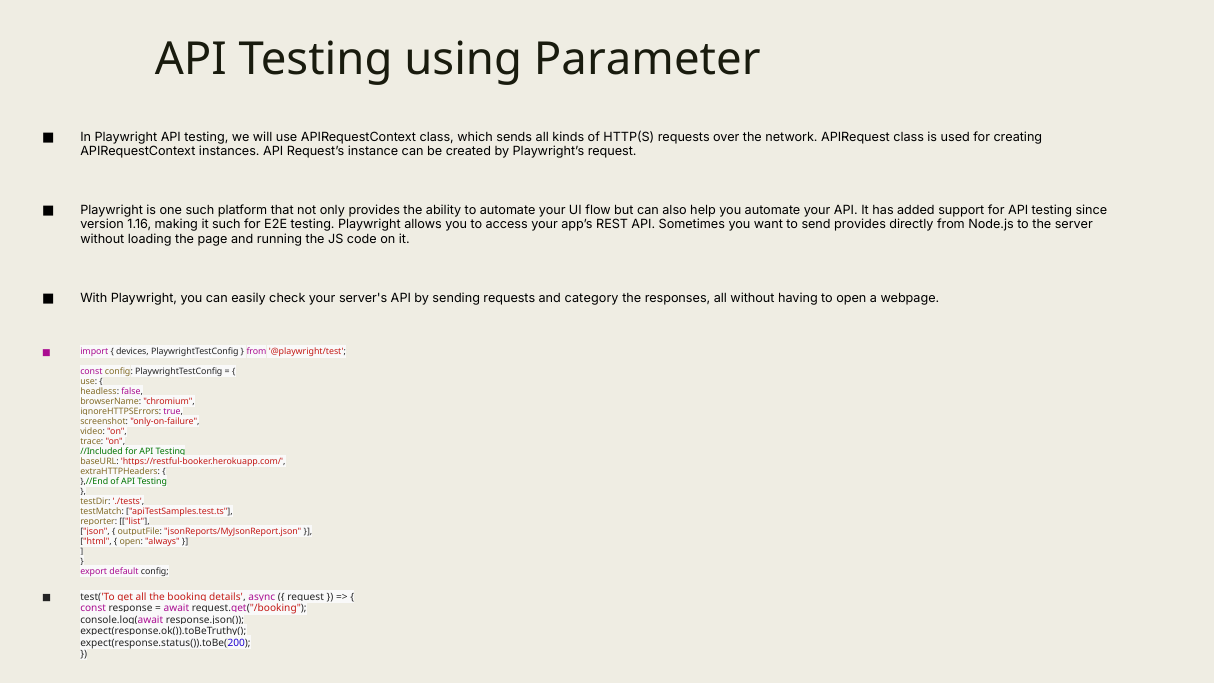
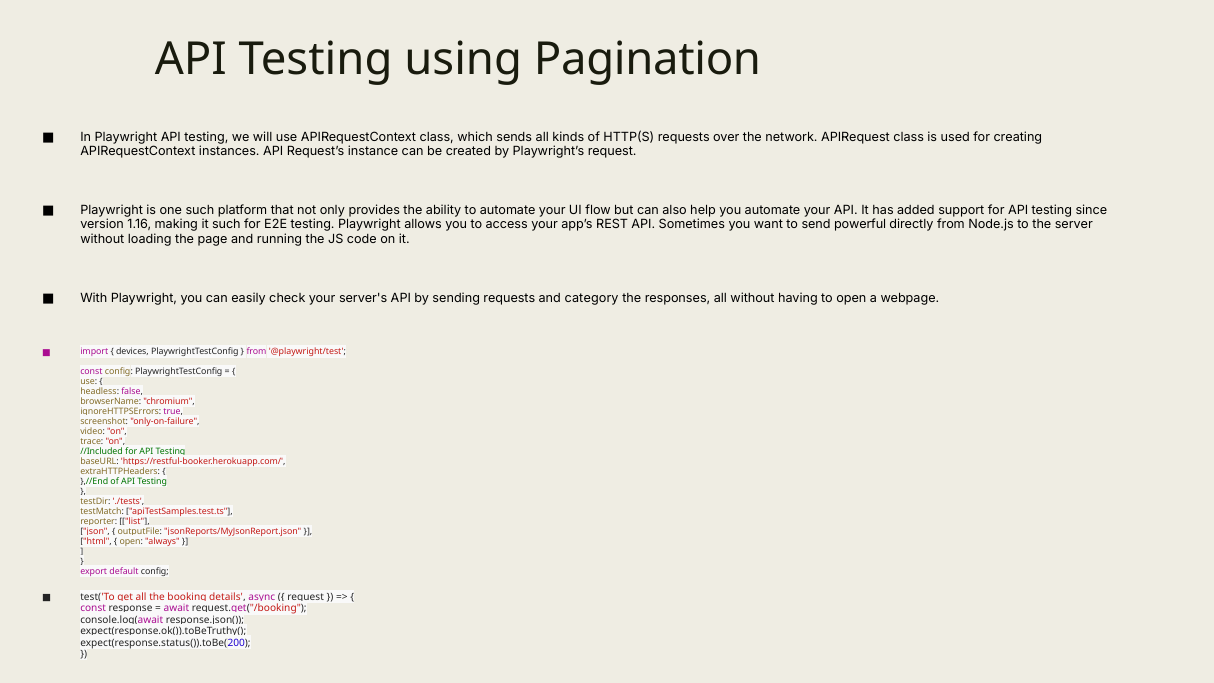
Parameter: Parameter -> Pagination
send provides: provides -> powerful
